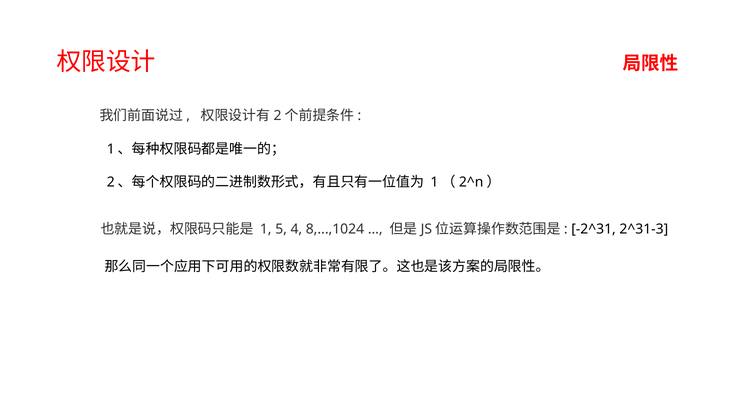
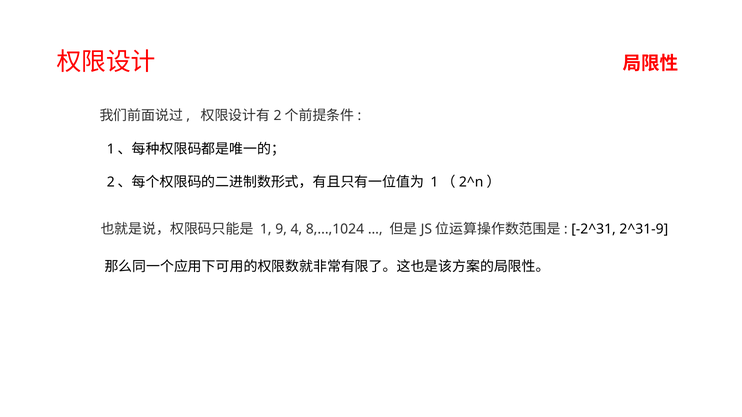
5: 5 -> 9
2^31-3: 2^31-3 -> 2^31-9
